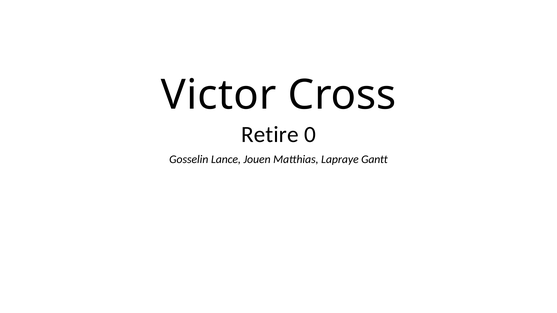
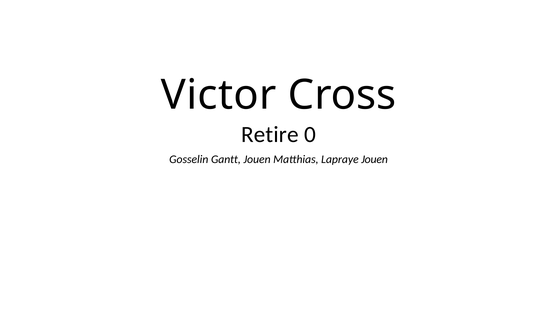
Lance: Lance -> Gantt
Lapraye Gantt: Gantt -> Jouen
